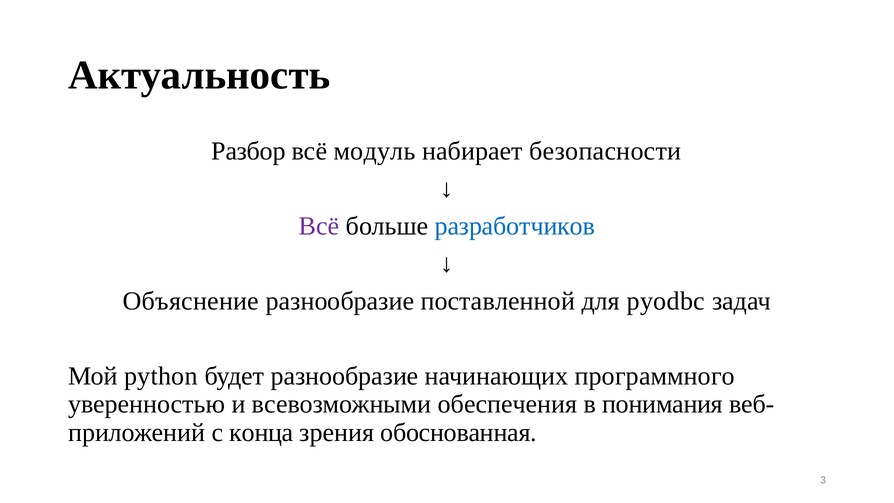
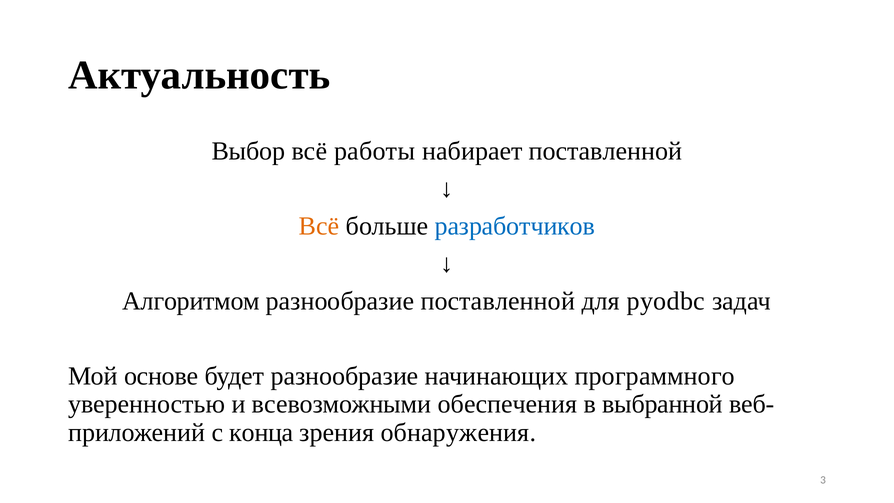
Разбор: Разбор -> Выбор
модуль: модуль -> работы
набирает безопасности: безопасности -> поставленной
Всё at (319, 226) colour: purple -> orange
Объяснение: Объяснение -> Алгоритмом
python: python -> основе
понимания: понимания -> выбранной
обоснованная: обоснованная -> обнаружения
